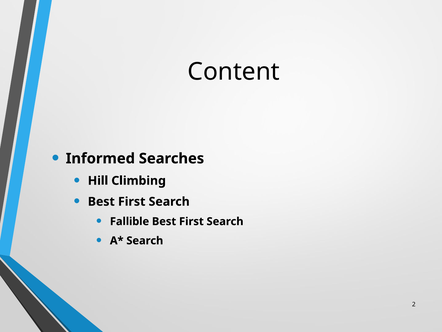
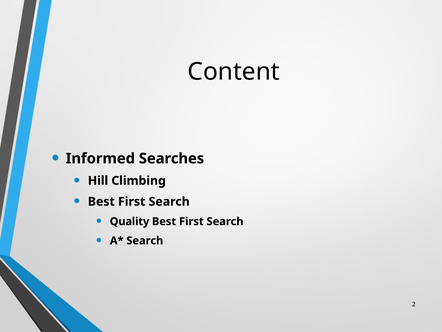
Fallible: Fallible -> Quality
